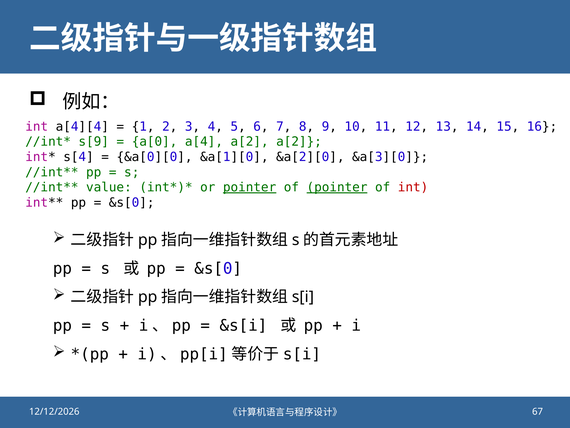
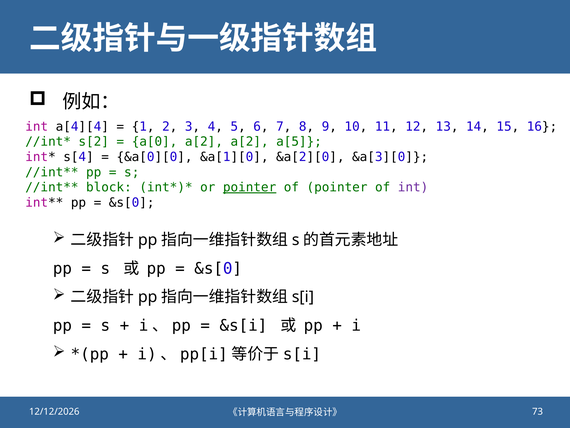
s[9: s[9 -> s[2
a[0 a[4: a[4 -> a[2
a[2 a[2: a[2 -> a[5
value: value -> block
pointer at (337, 187) underline: present -> none
int at (413, 187) colour: red -> purple
67: 67 -> 73
